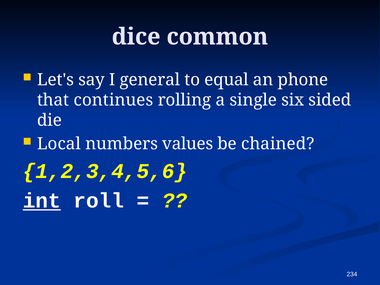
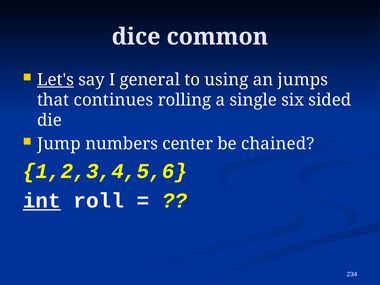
Let's underline: none -> present
equal: equal -> using
phone: phone -> jumps
Local: Local -> Jump
values: values -> center
